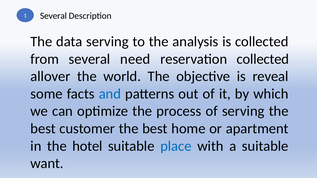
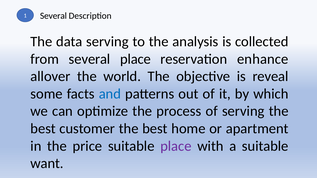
several need: need -> place
reservation collected: collected -> enhance
hotel: hotel -> price
place at (176, 146) colour: blue -> purple
